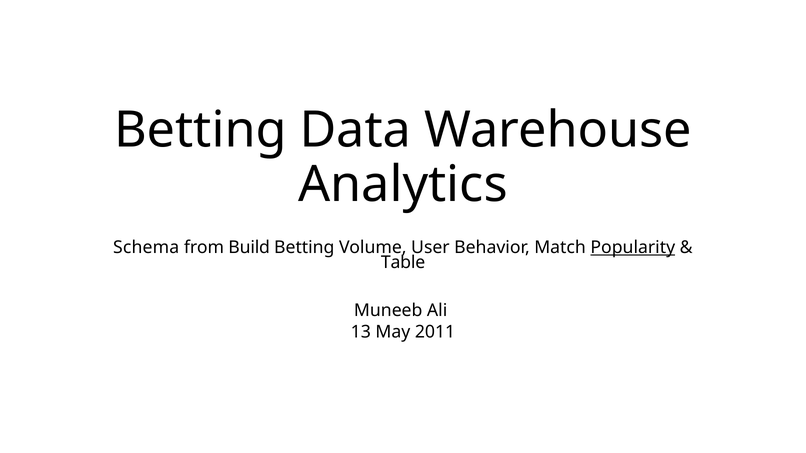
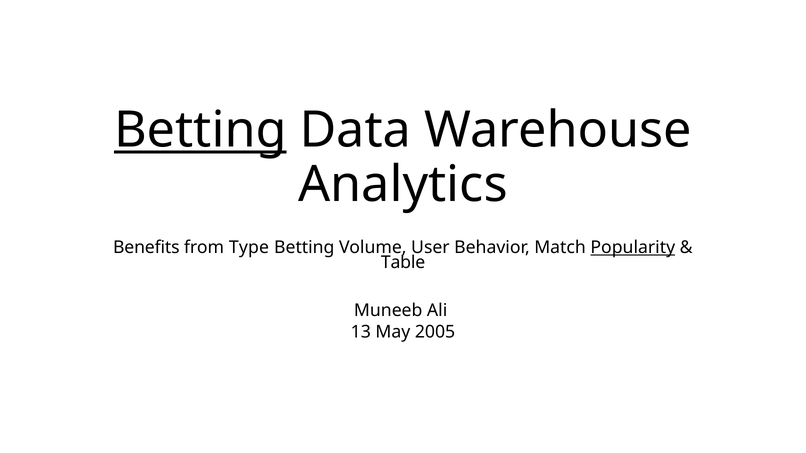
Betting at (200, 130) underline: none -> present
Schema: Schema -> Benefits
Build: Build -> Type
2011: 2011 -> 2005
